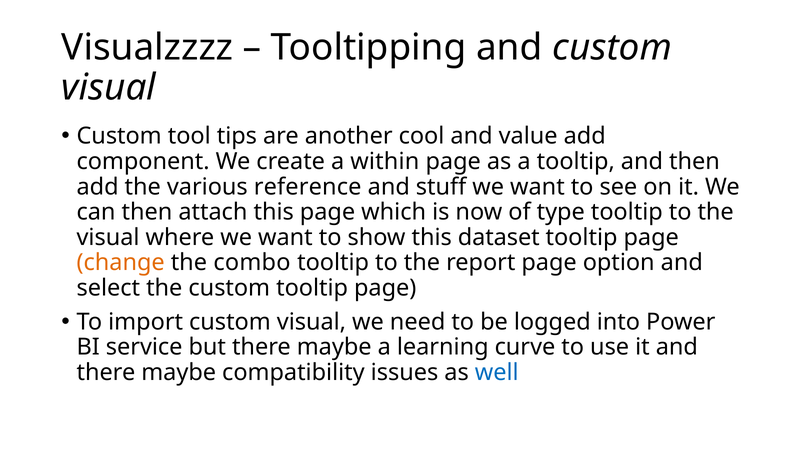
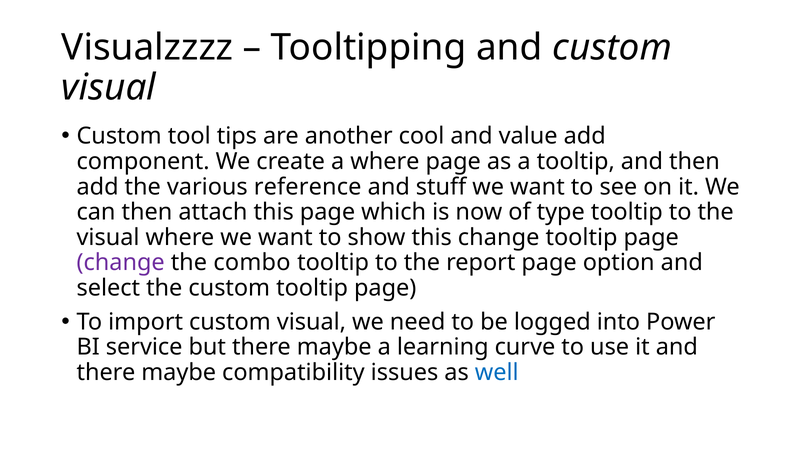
a within: within -> where
this dataset: dataset -> change
change at (121, 263) colour: orange -> purple
